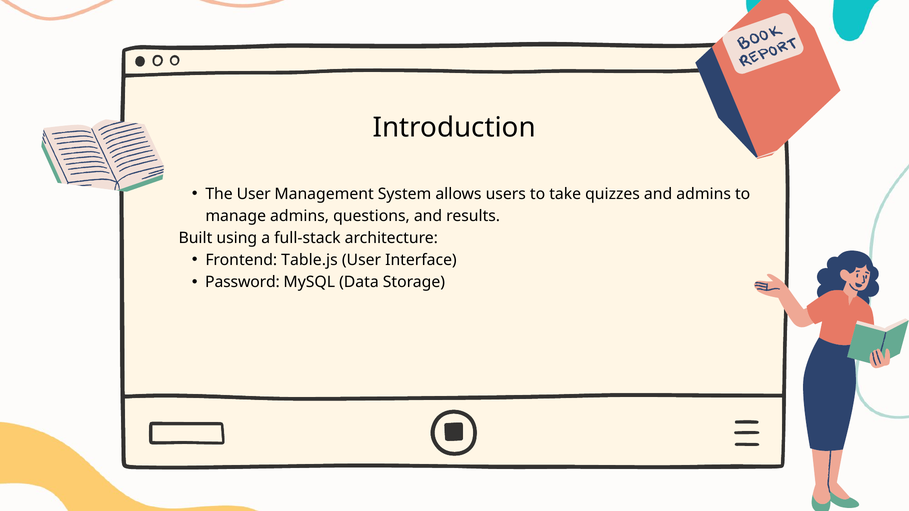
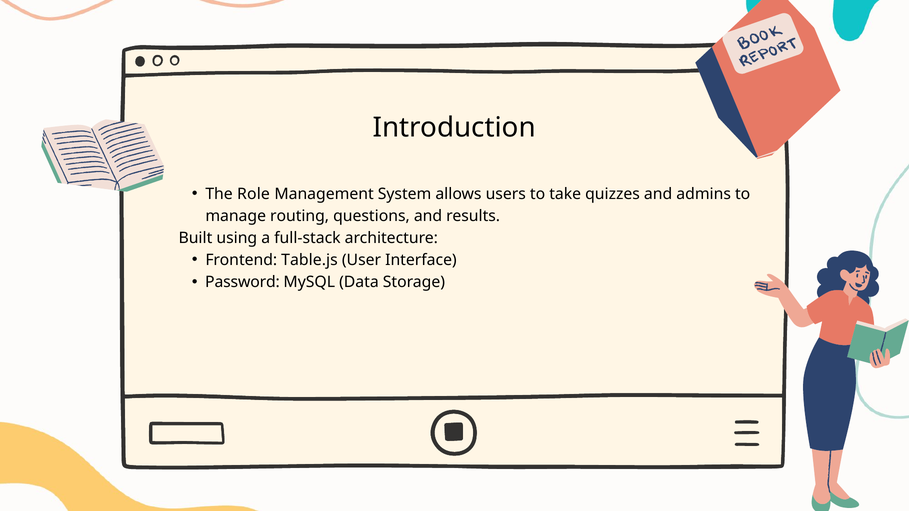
The User: User -> Role
manage admins: admins -> routing
